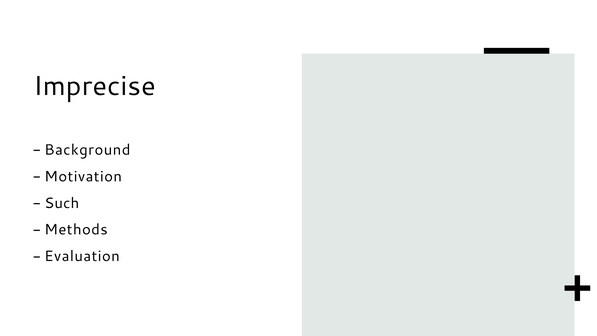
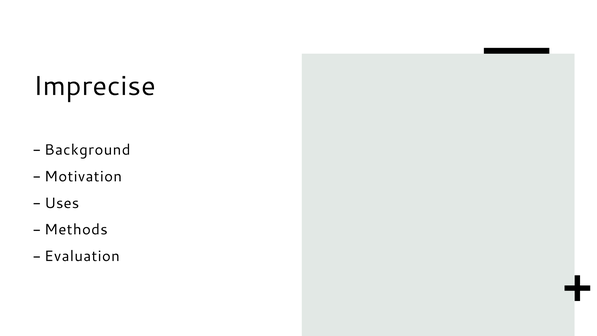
Such: Such -> Uses
